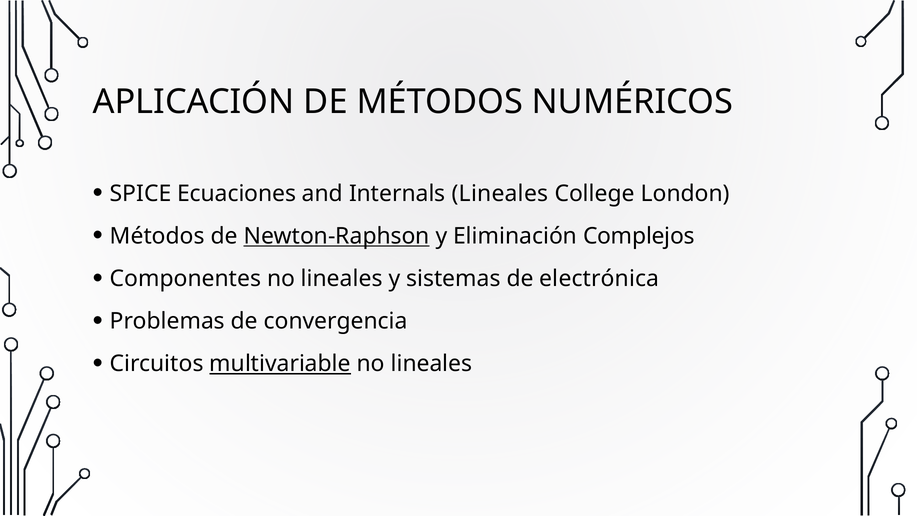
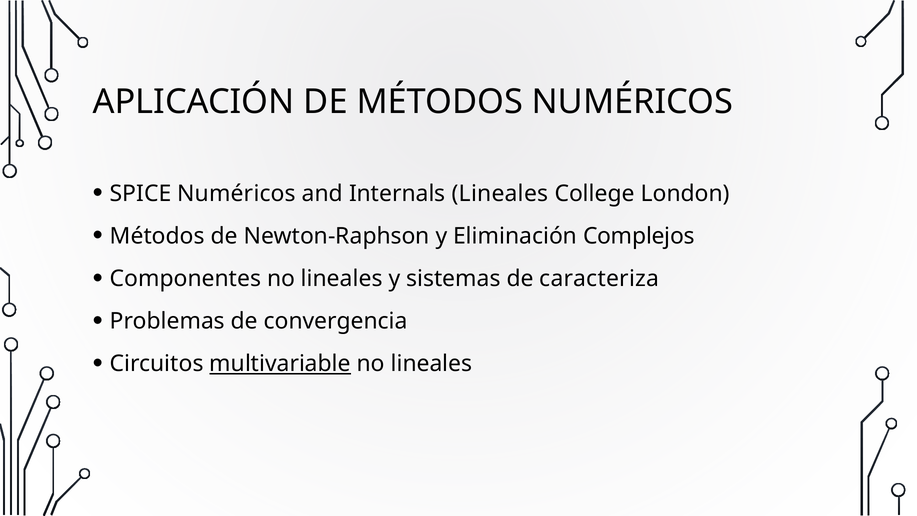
SPICE Ecuaciones: Ecuaciones -> Numéricos
Newton-Raphson underline: present -> none
electrónica: electrónica -> caracteriza
